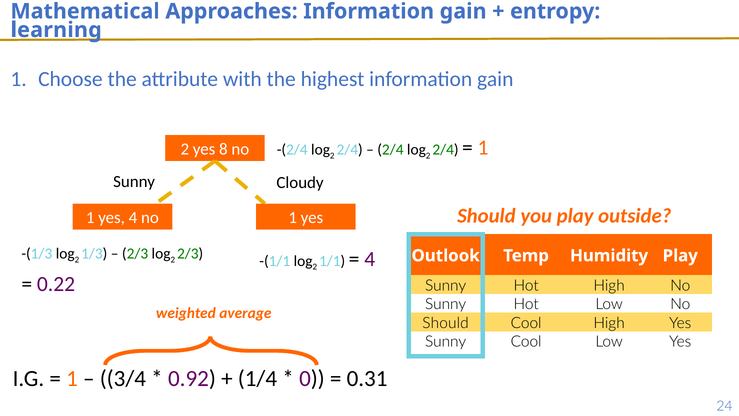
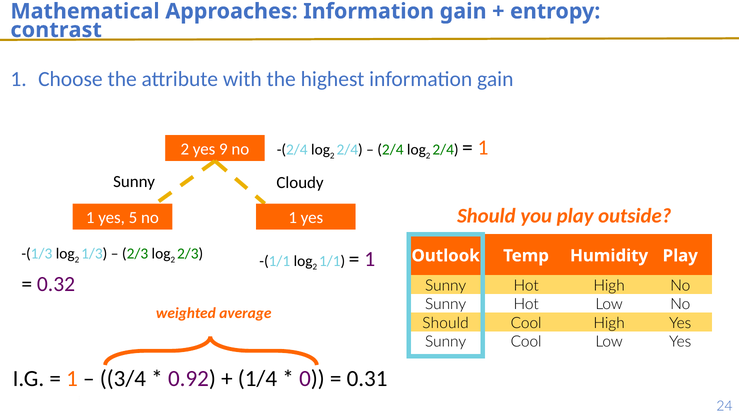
learning: learning -> contrast
8: 8 -> 9
yes 4: 4 -> 5
4 at (370, 259): 4 -> 1
0.22: 0.22 -> 0.32
